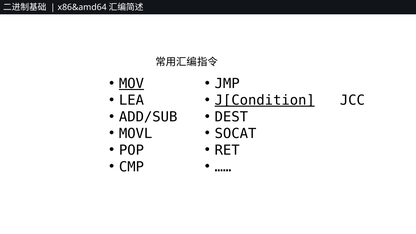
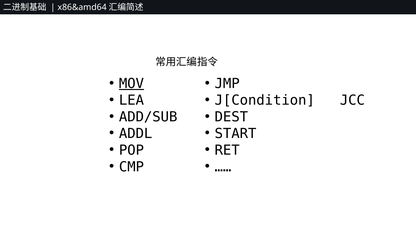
J[Condition underline: present -> none
MOVL: MOVL -> ADDL
SOCAT: SOCAT -> START
